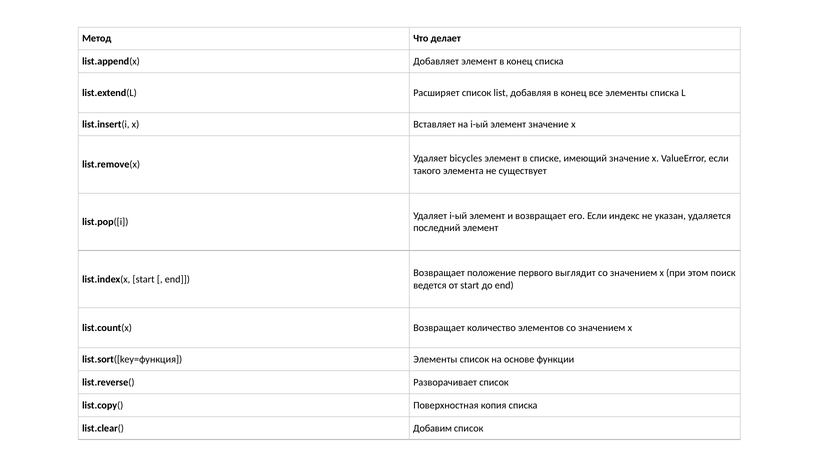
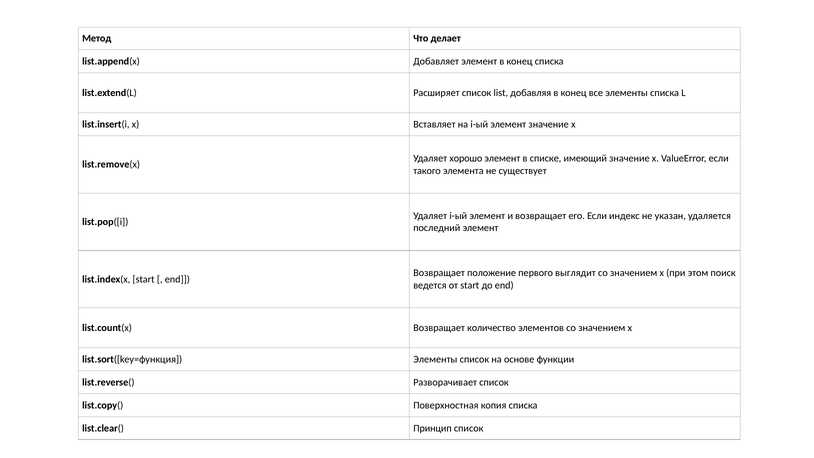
bicycles: bicycles -> хорошо
Добавим: Добавим -> Принцип
